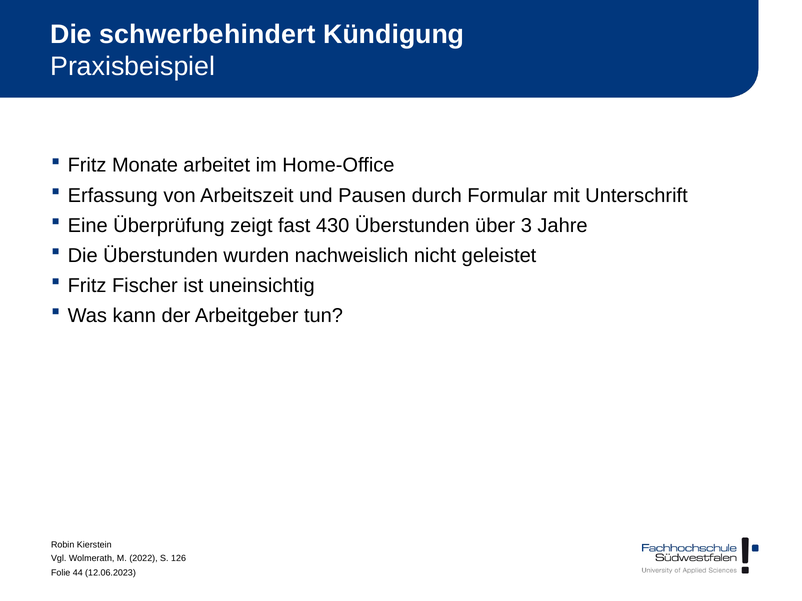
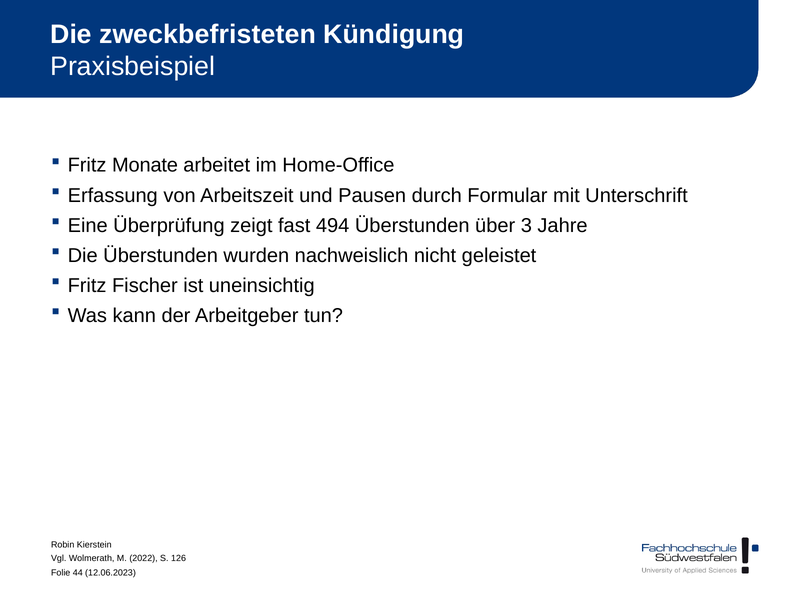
schwerbehindert: schwerbehindert -> zweckbefristeten
430: 430 -> 494
